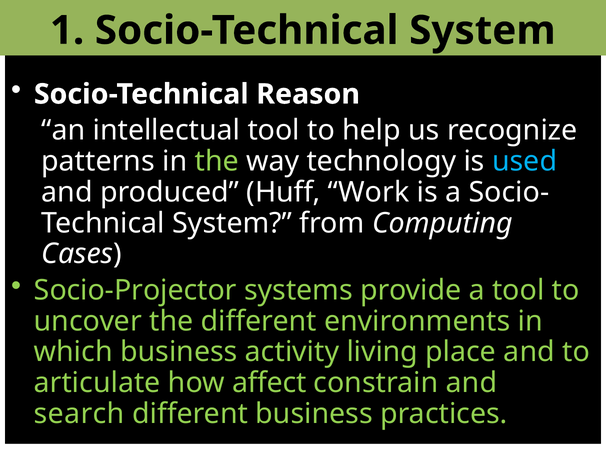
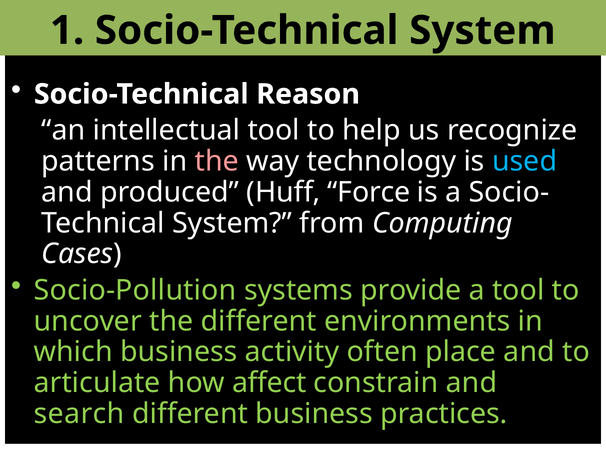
the at (217, 162) colour: light green -> pink
Work: Work -> Force
Socio-Projector: Socio-Projector -> Socio-Pollution
living: living -> often
